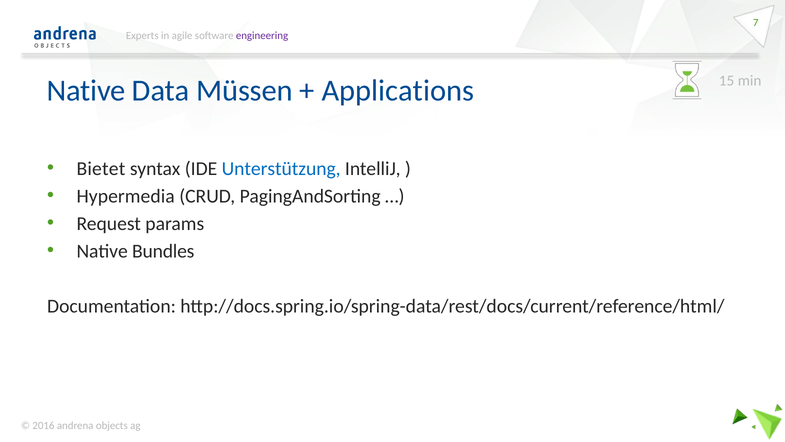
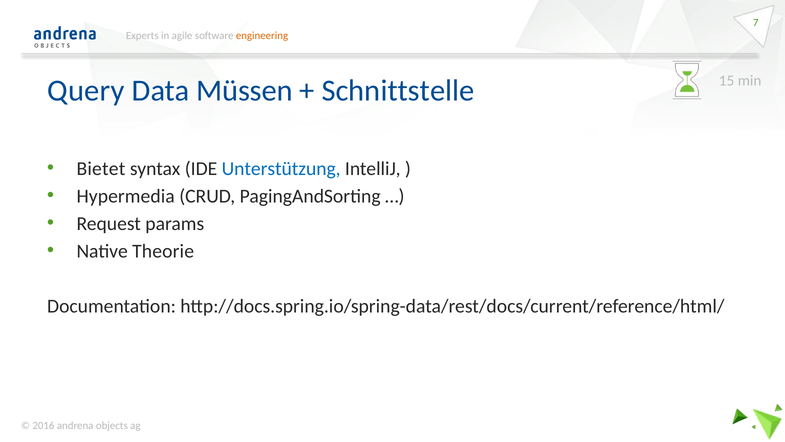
engineering colour: purple -> orange
Native at (86, 91): Native -> Query
Applications: Applications -> Schnittstelle
Bundles: Bundles -> Theorie
